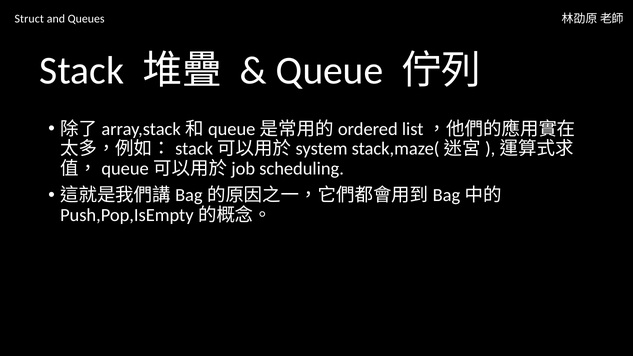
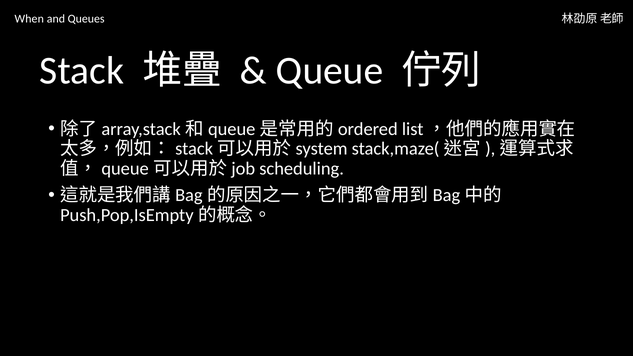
Struct: Struct -> When
